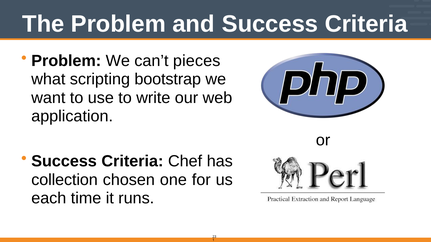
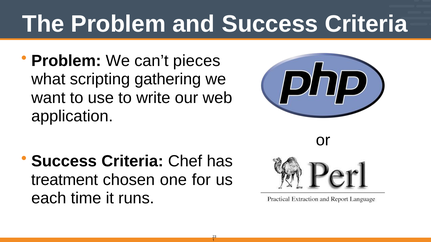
bootstrap: bootstrap -> gathering
collection: collection -> treatment
